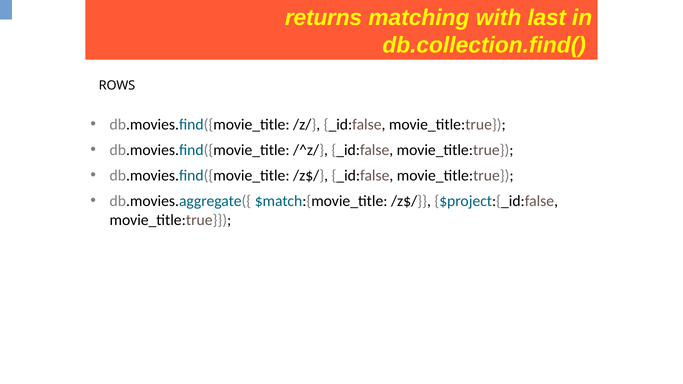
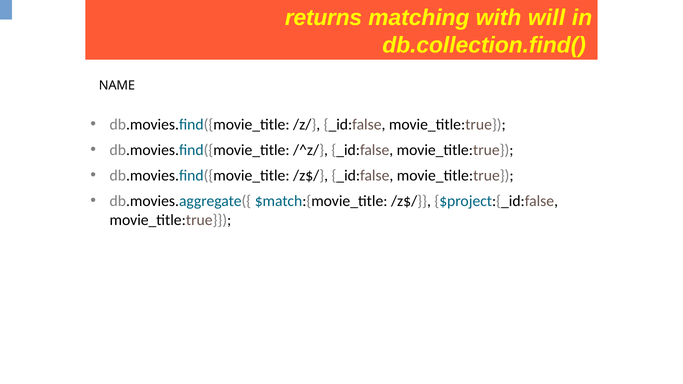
last: last -> will
ROWS: ROWS -> NAME
